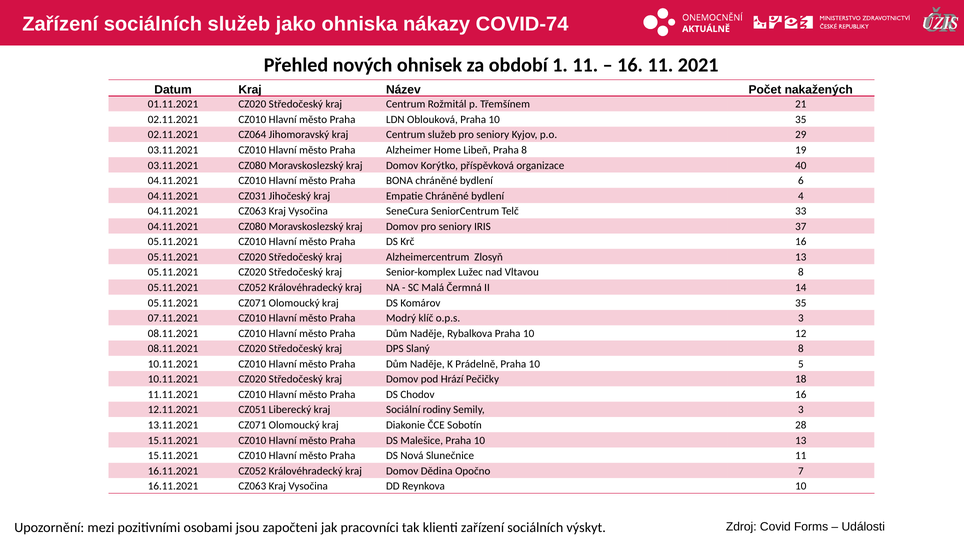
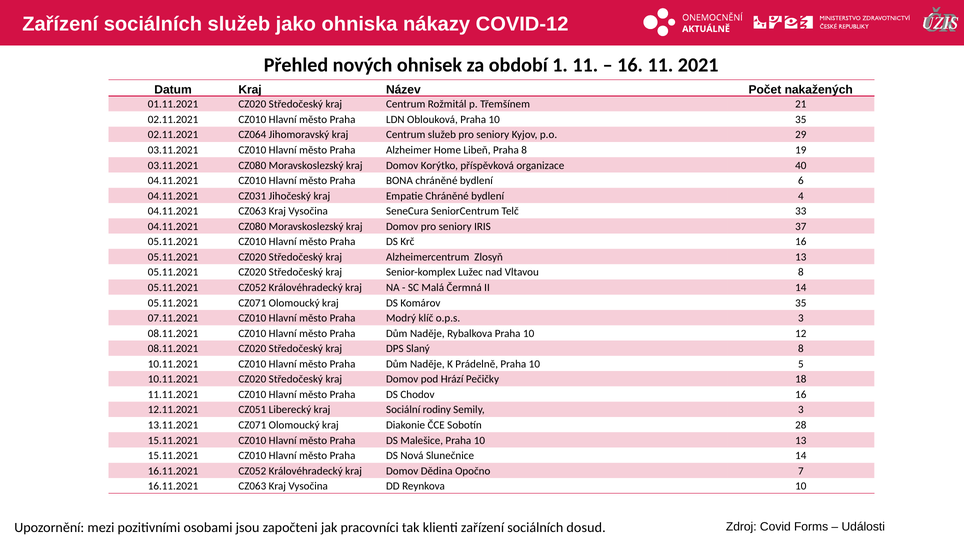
COVID-74: COVID-74 -> COVID-12
Slunečnice 11: 11 -> 14
výskyt: výskyt -> dosud
